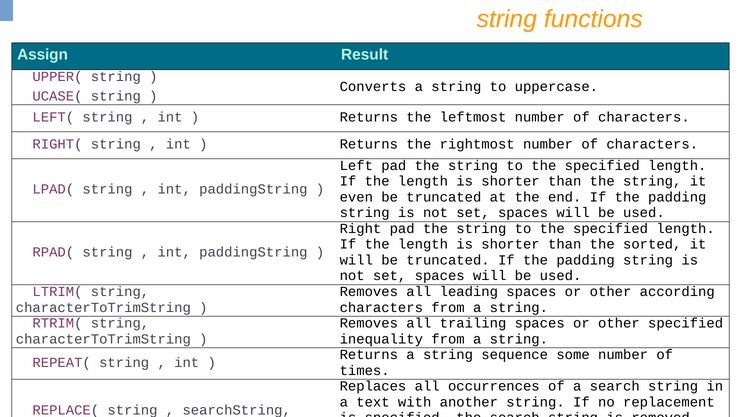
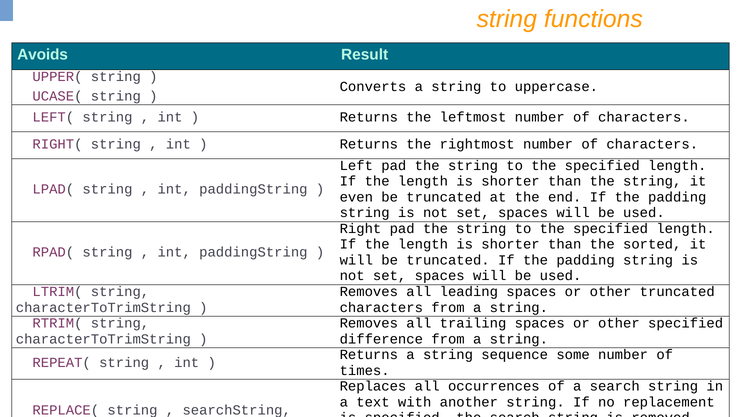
Assign: Assign -> Avoids
other according: according -> truncated
inequality: inequality -> difference
